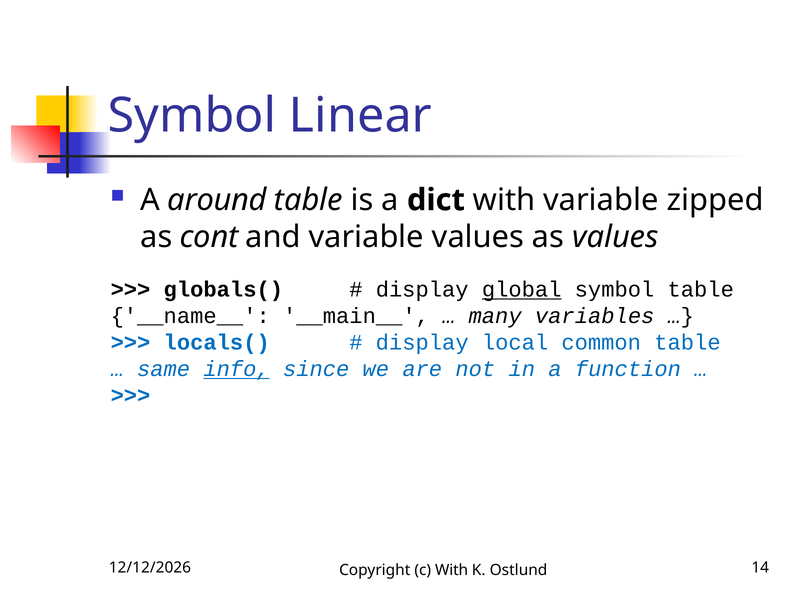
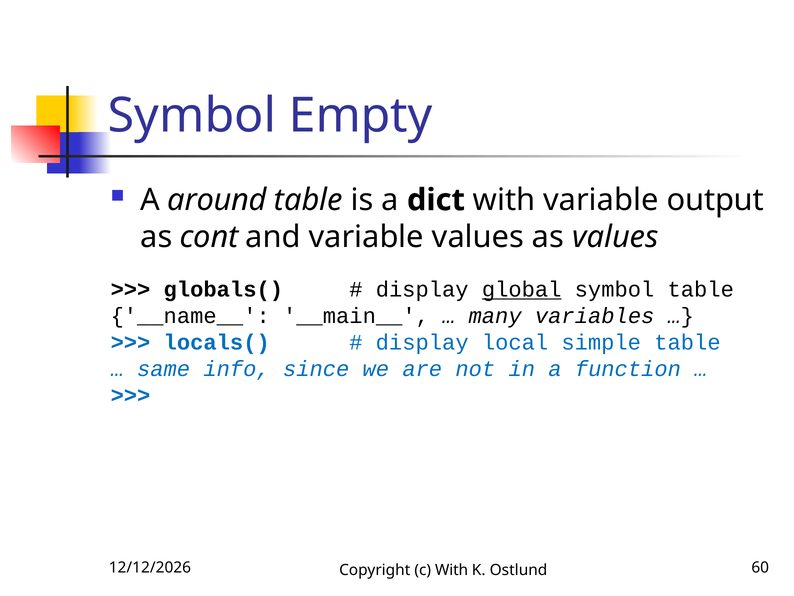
Linear: Linear -> Empty
zipped: zipped -> output
common: common -> simple
info underline: present -> none
14: 14 -> 60
